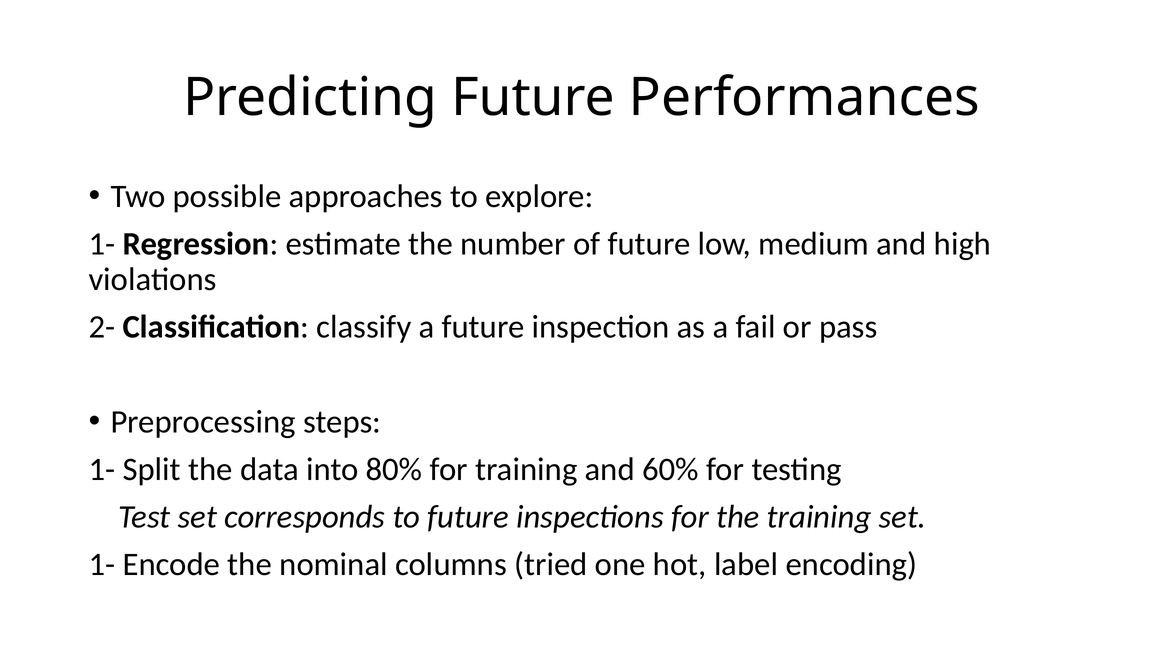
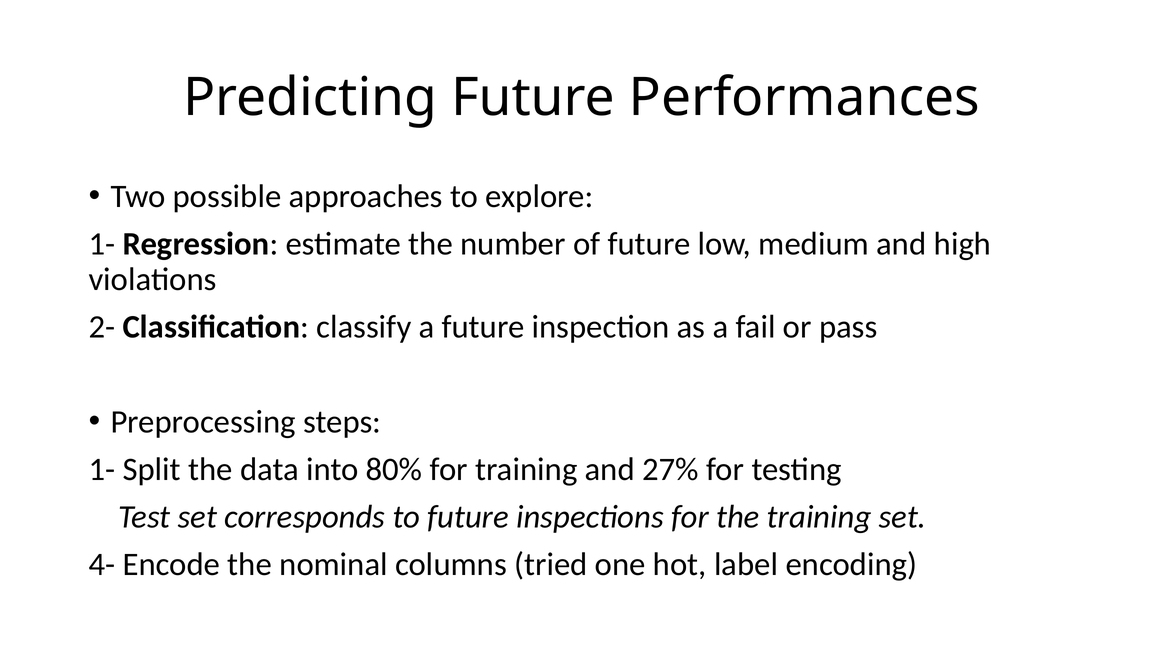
60%: 60% -> 27%
1- at (102, 564): 1- -> 4-
